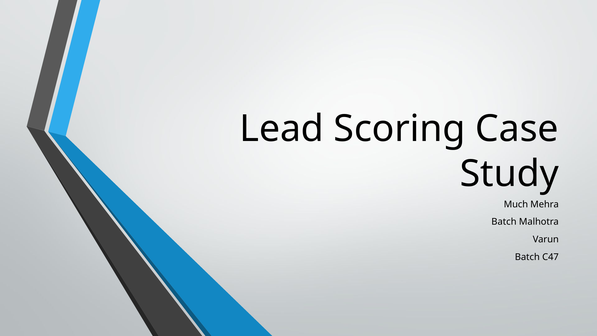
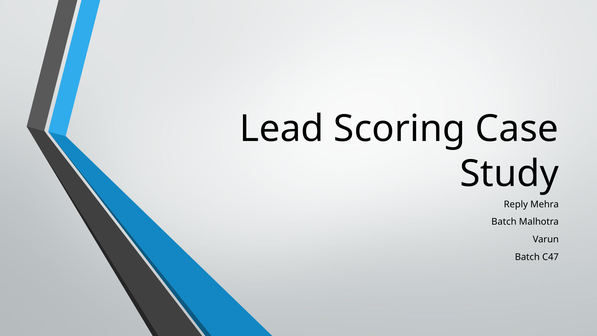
Much: Much -> Reply
